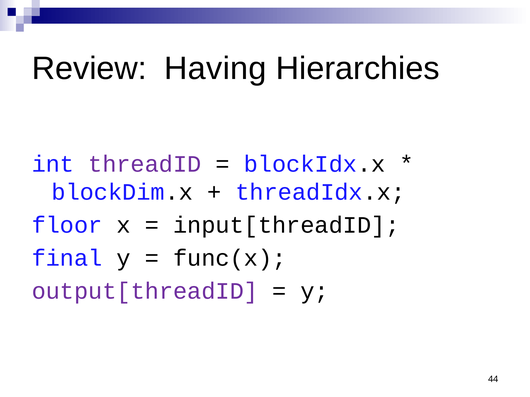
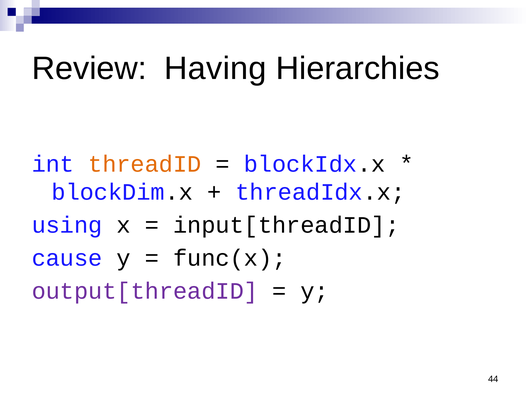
threadID colour: purple -> orange
floor: floor -> using
final: final -> cause
